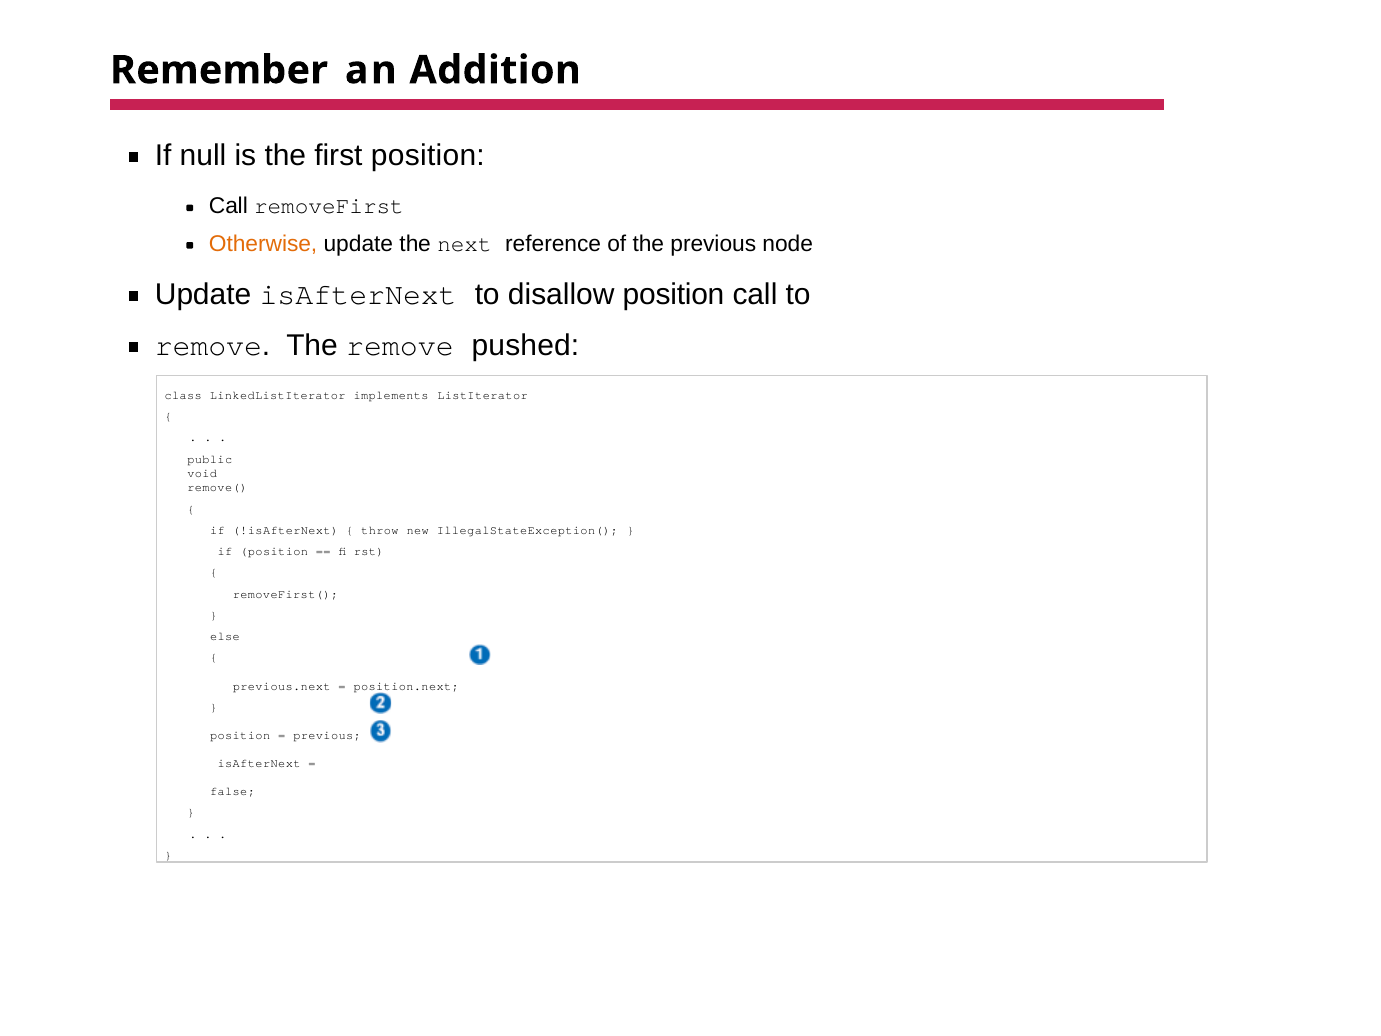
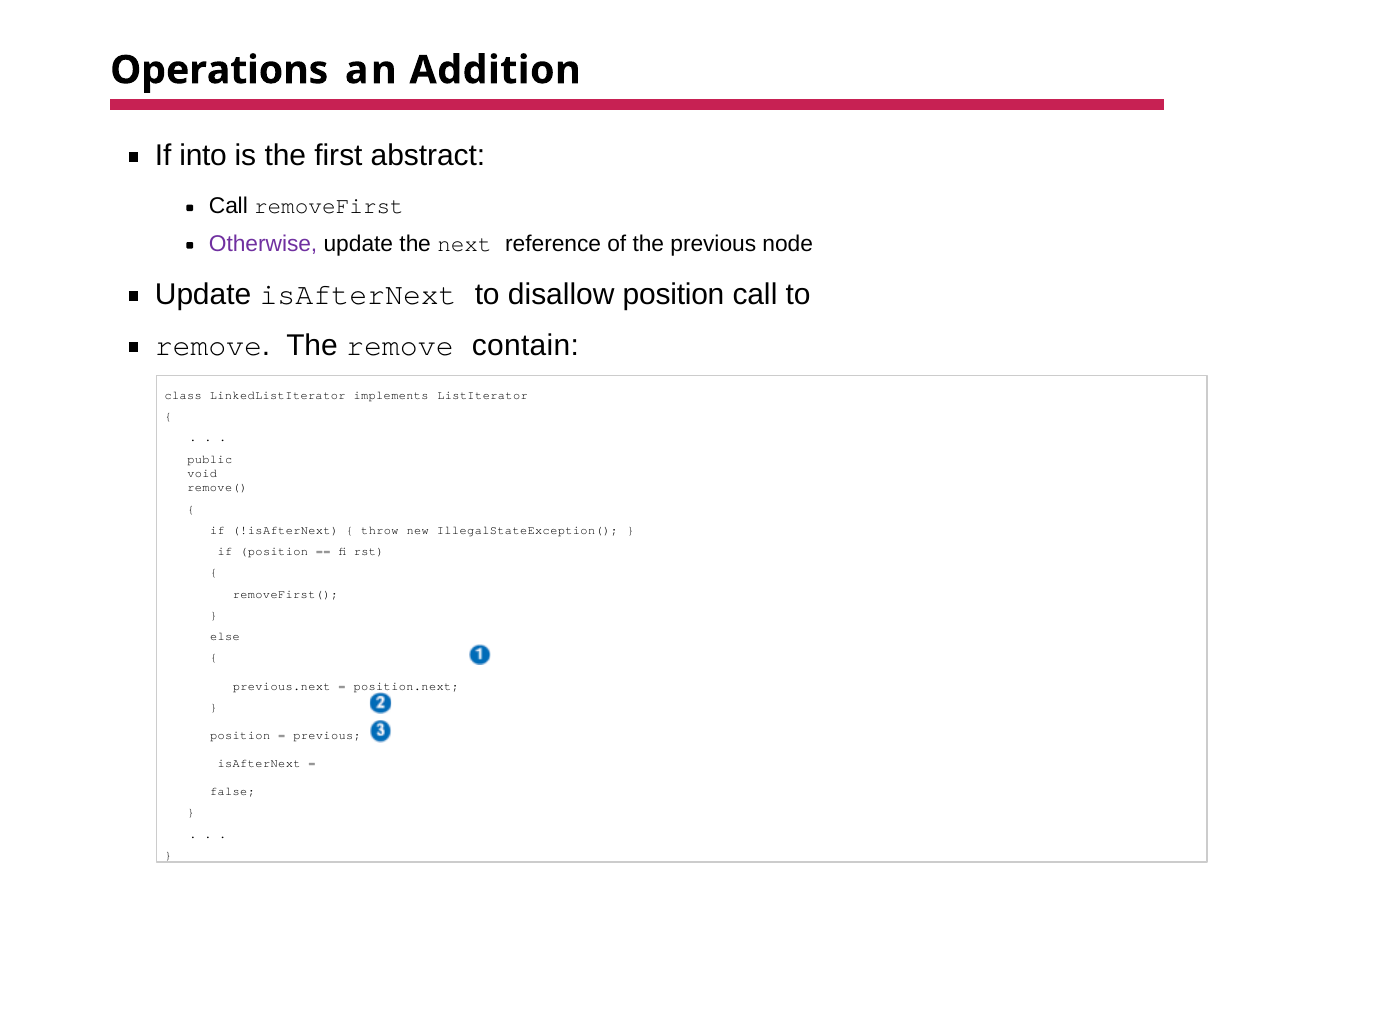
Remember: Remember -> Operations
null: null -> into
first position: position -> abstract
Otherwise colour: orange -> purple
pushed: pushed -> contain
